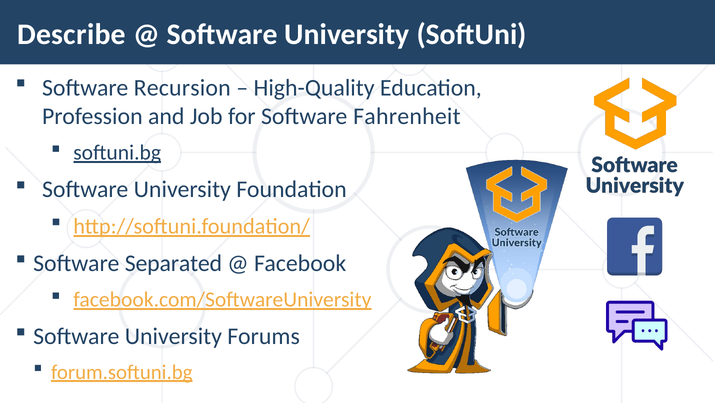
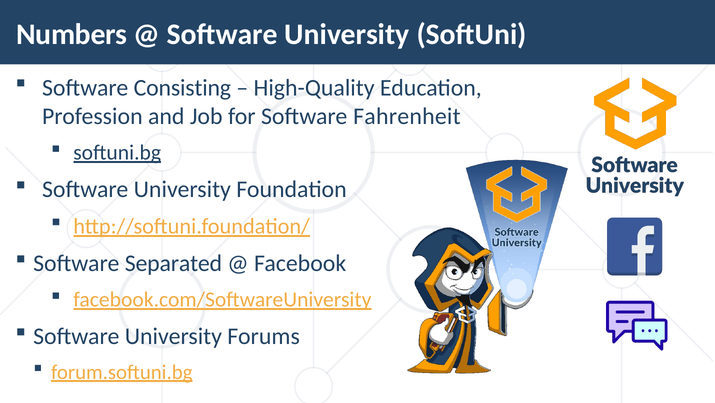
Describe: Describe -> Numbers
Recursion: Recursion -> Consisting
